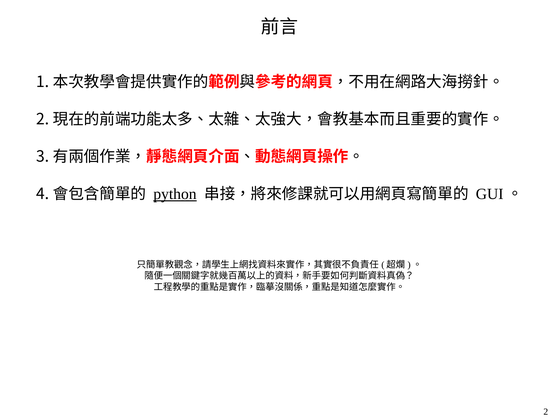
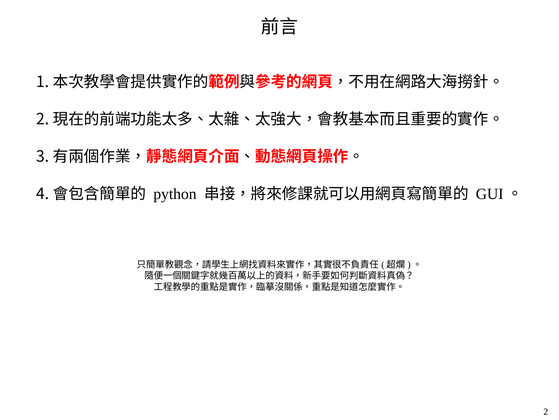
python underline: present -> none
